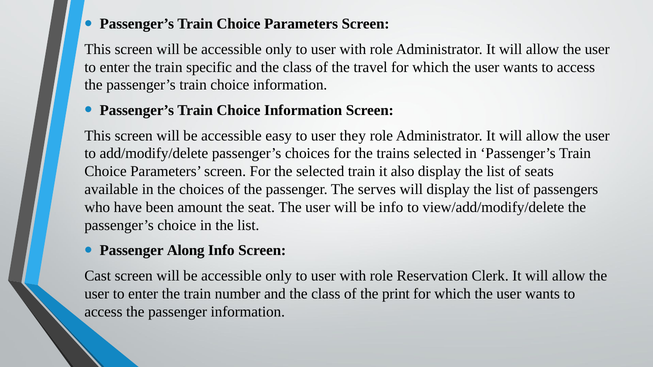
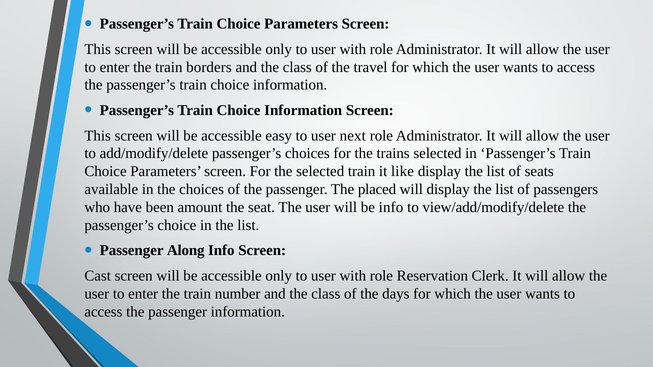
specific: specific -> borders
they: they -> next
also: also -> like
serves: serves -> placed
print: print -> days
